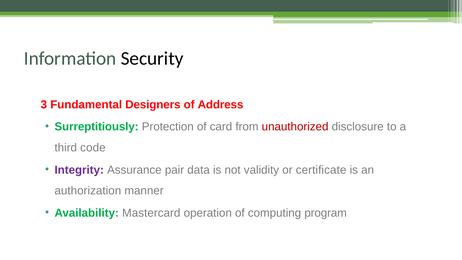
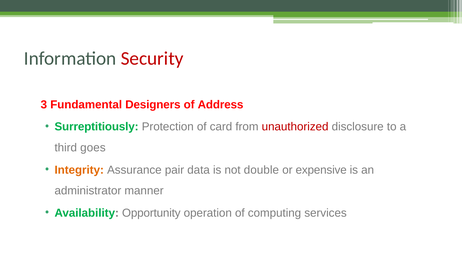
Security colour: black -> red
code: code -> goes
Integrity colour: purple -> orange
validity: validity -> double
certificate: certificate -> expensive
authorization: authorization -> administrator
Mastercard: Mastercard -> Opportunity
program: program -> services
